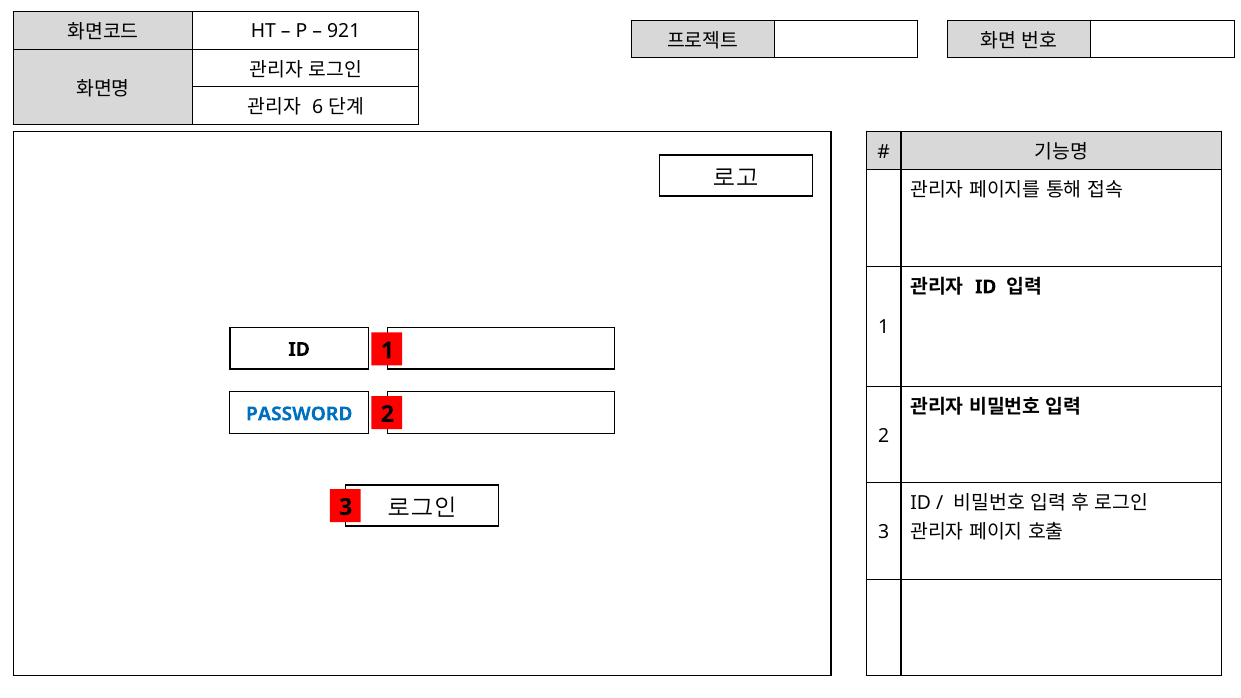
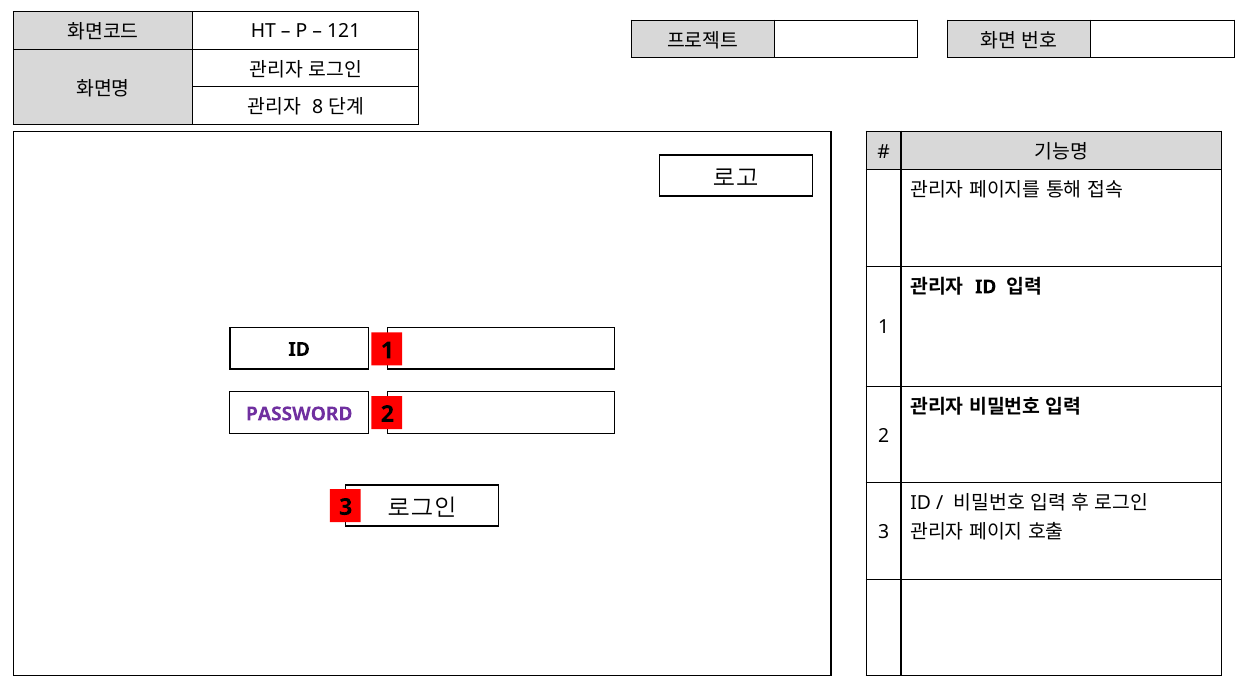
921: 921 -> 121
6: 6 -> 8
PASSWORD colour: blue -> purple
